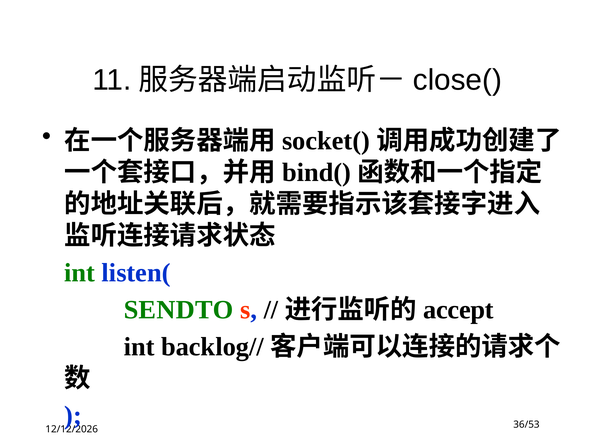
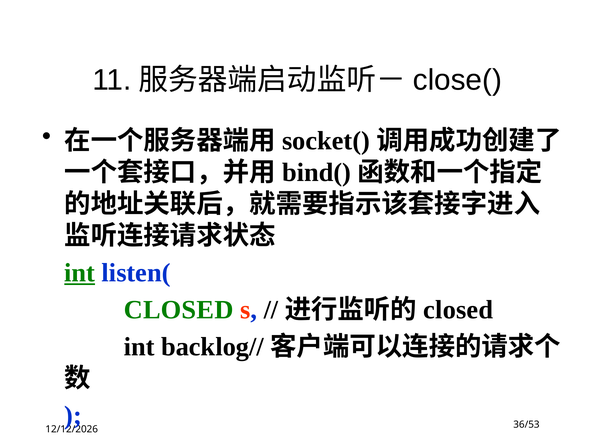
int at (80, 273) underline: none -> present
SENDTO at (179, 309): SENDTO -> CLOSED
accept at (458, 309): accept -> closed
